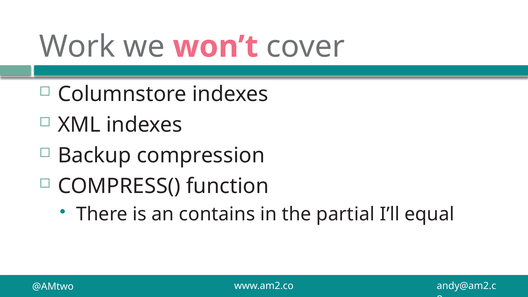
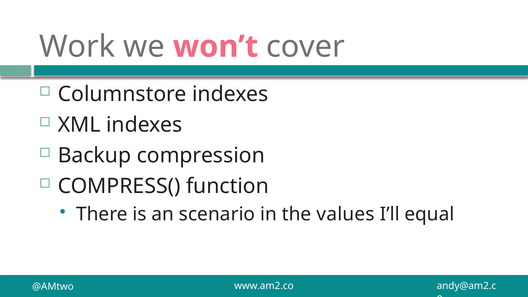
contains: contains -> scenario
partial: partial -> values
